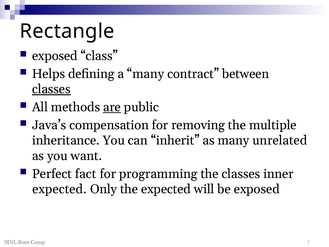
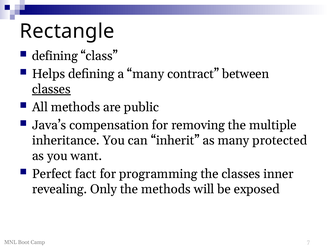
exposed at (55, 56): exposed -> defining
are underline: present -> none
unrelated: unrelated -> protected
expected at (59, 189): expected -> revealing
the expected: expected -> methods
